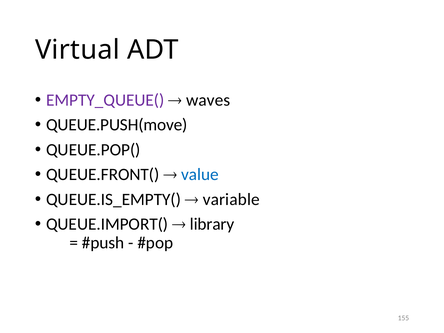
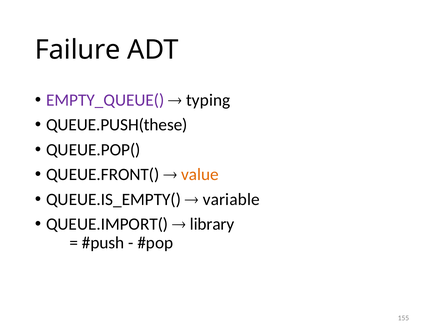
Virtual: Virtual -> Failure
waves: waves -> typing
QUEUE.PUSH(move: QUEUE.PUSH(move -> QUEUE.PUSH(these
value colour: blue -> orange
